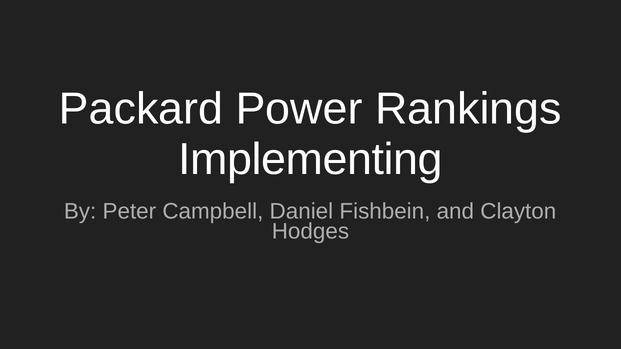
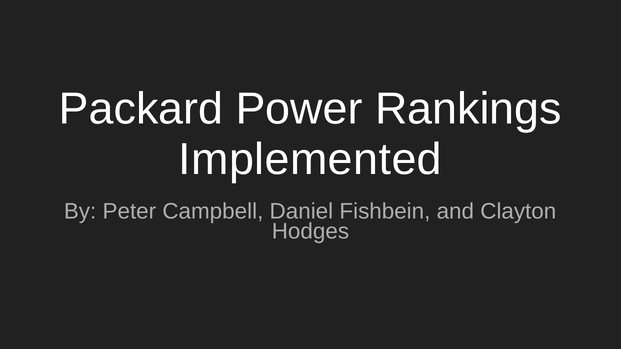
Implementing: Implementing -> Implemented
